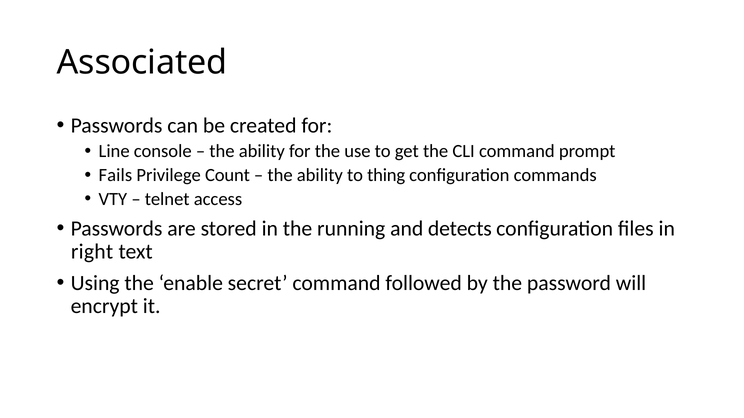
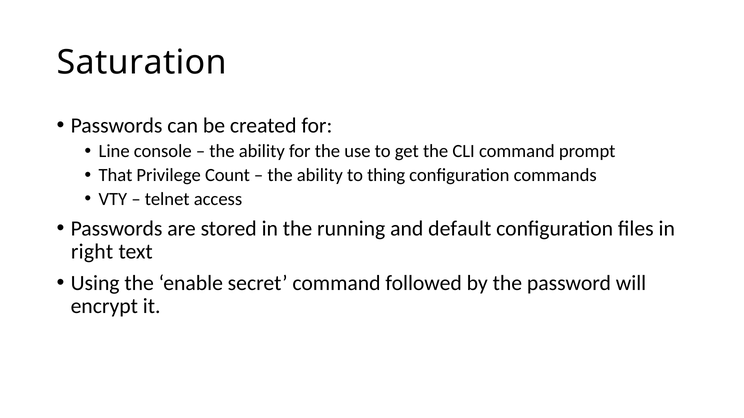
Associated: Associated -> Saturation
Fails: Fails -> That
detects: detects -> default
